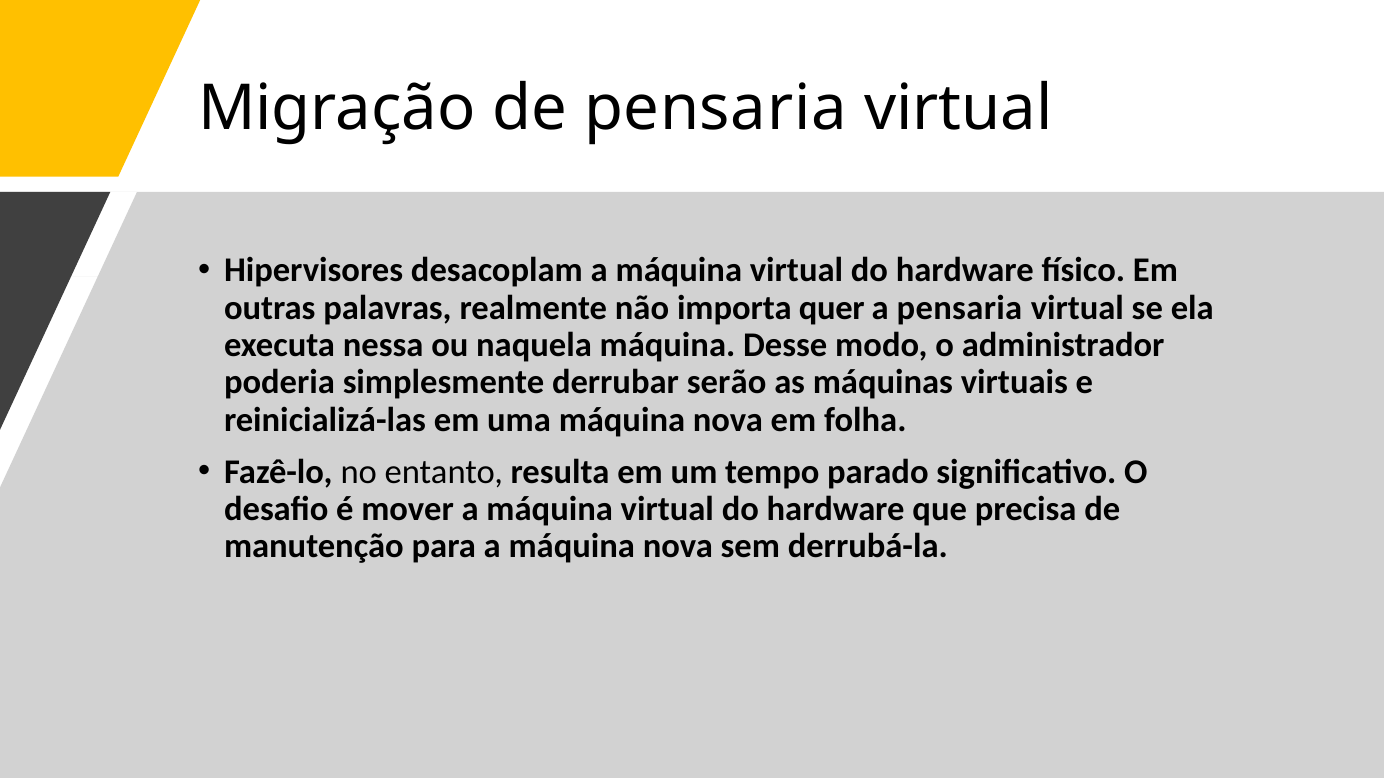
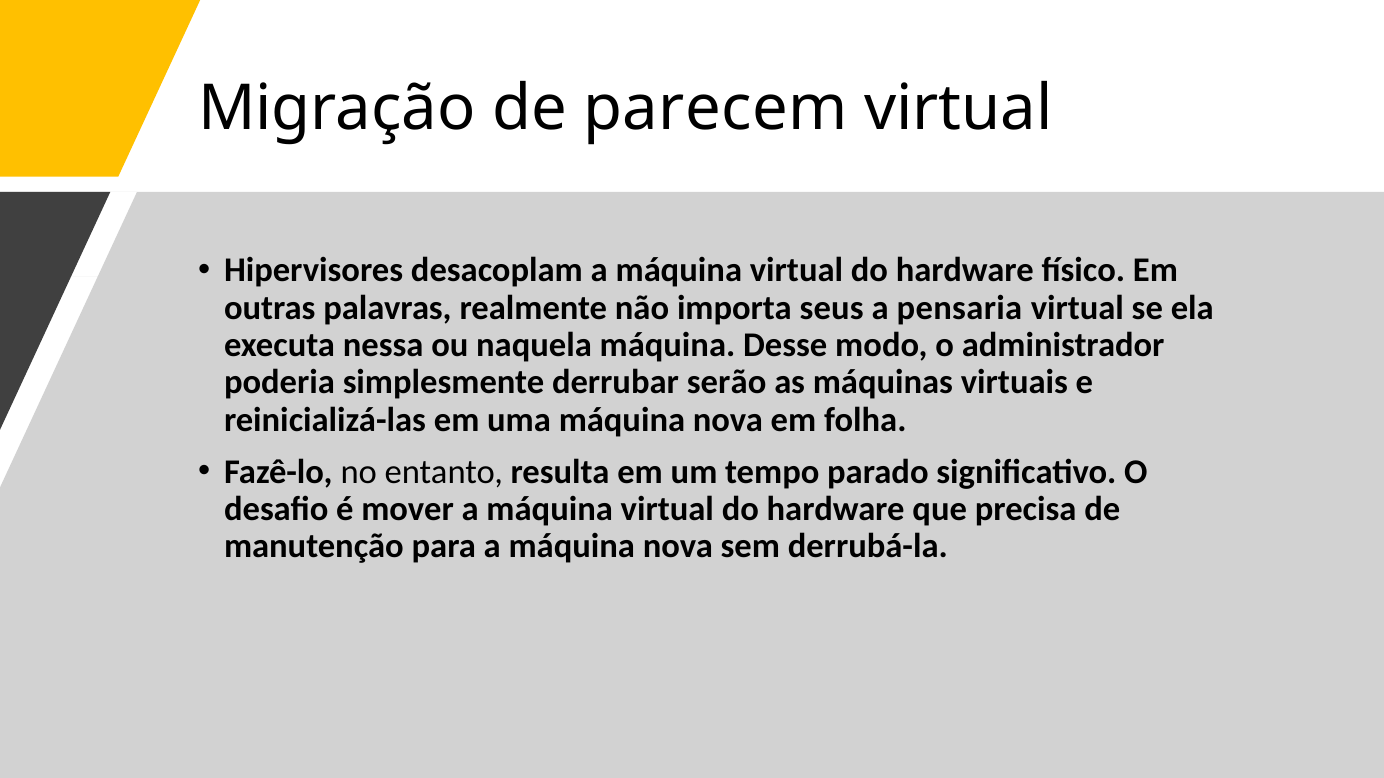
de pensaria: pensaria -> parecem
quer: quer -> seus
